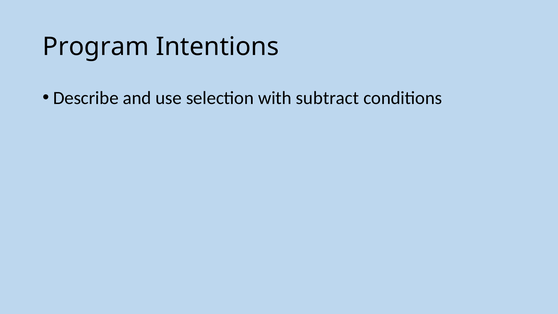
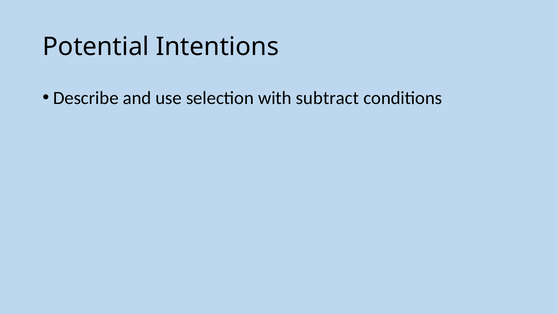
Program: Program -> Potential
